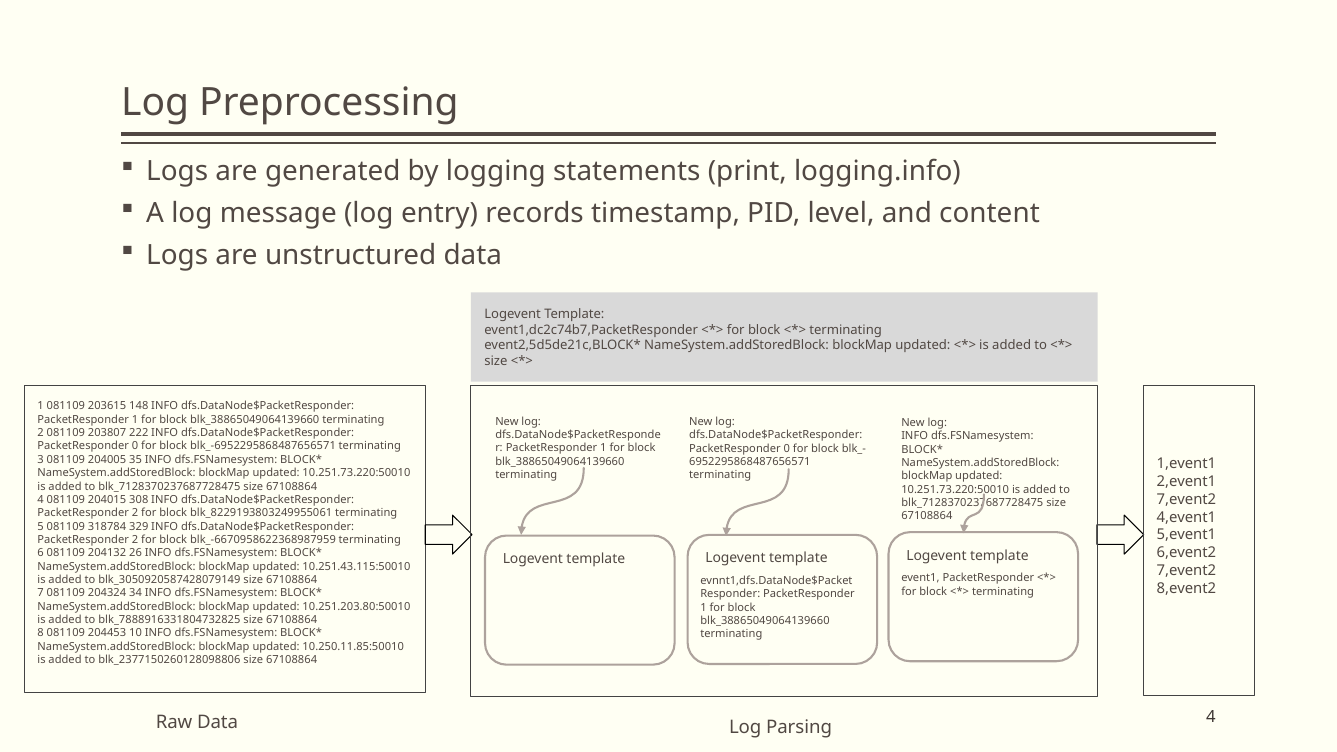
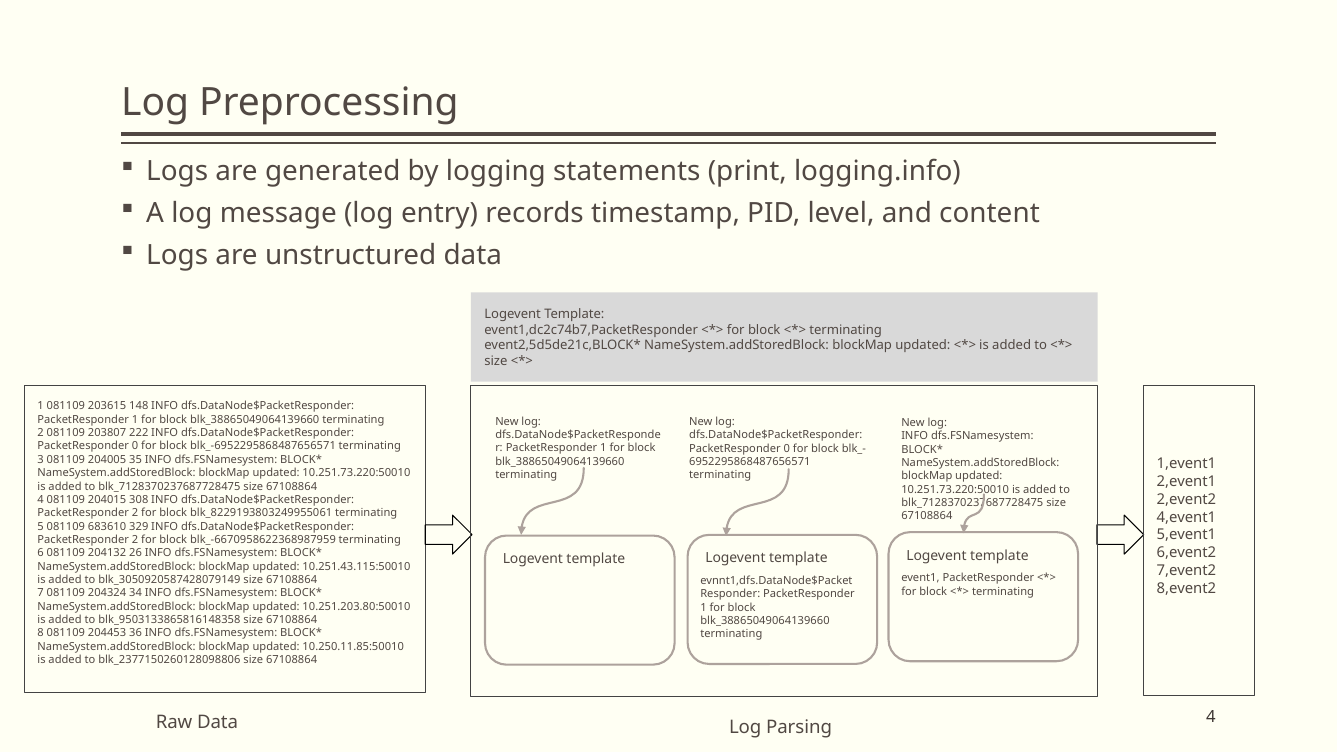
7,event2 at (1186, 499): 7,event2 -> 2,event2
318784: 318784 -> 683610
blk_7888916331804732825: blk_7888916331804732825 -> blk_9503133865816148358
10: 10 -> 36
